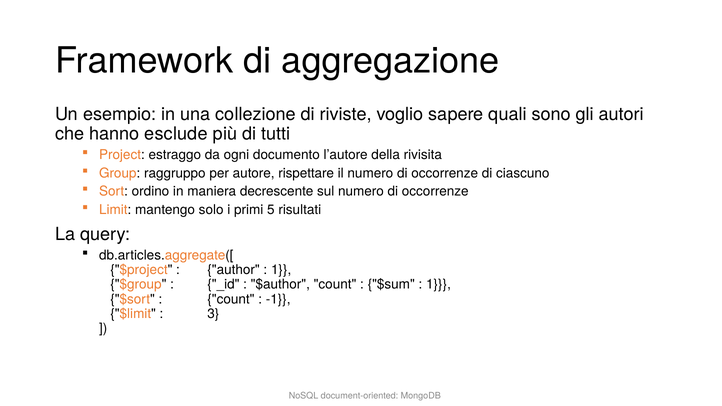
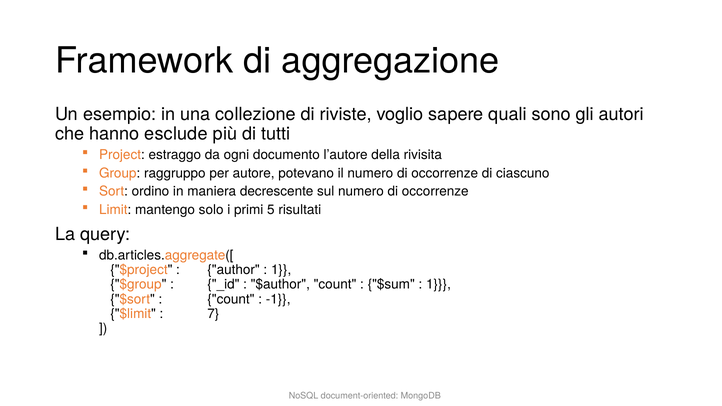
rispettare: rispettare -> potevano
3: 3 -> 7
